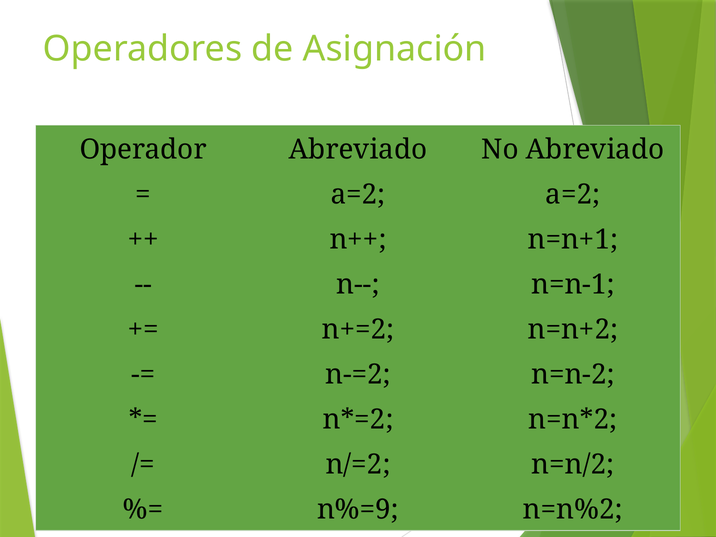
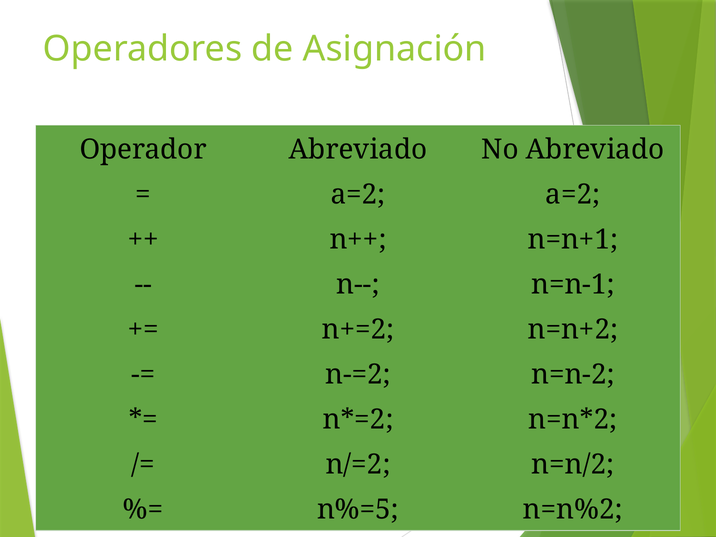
n%=9: n%=9 -> n%=5
